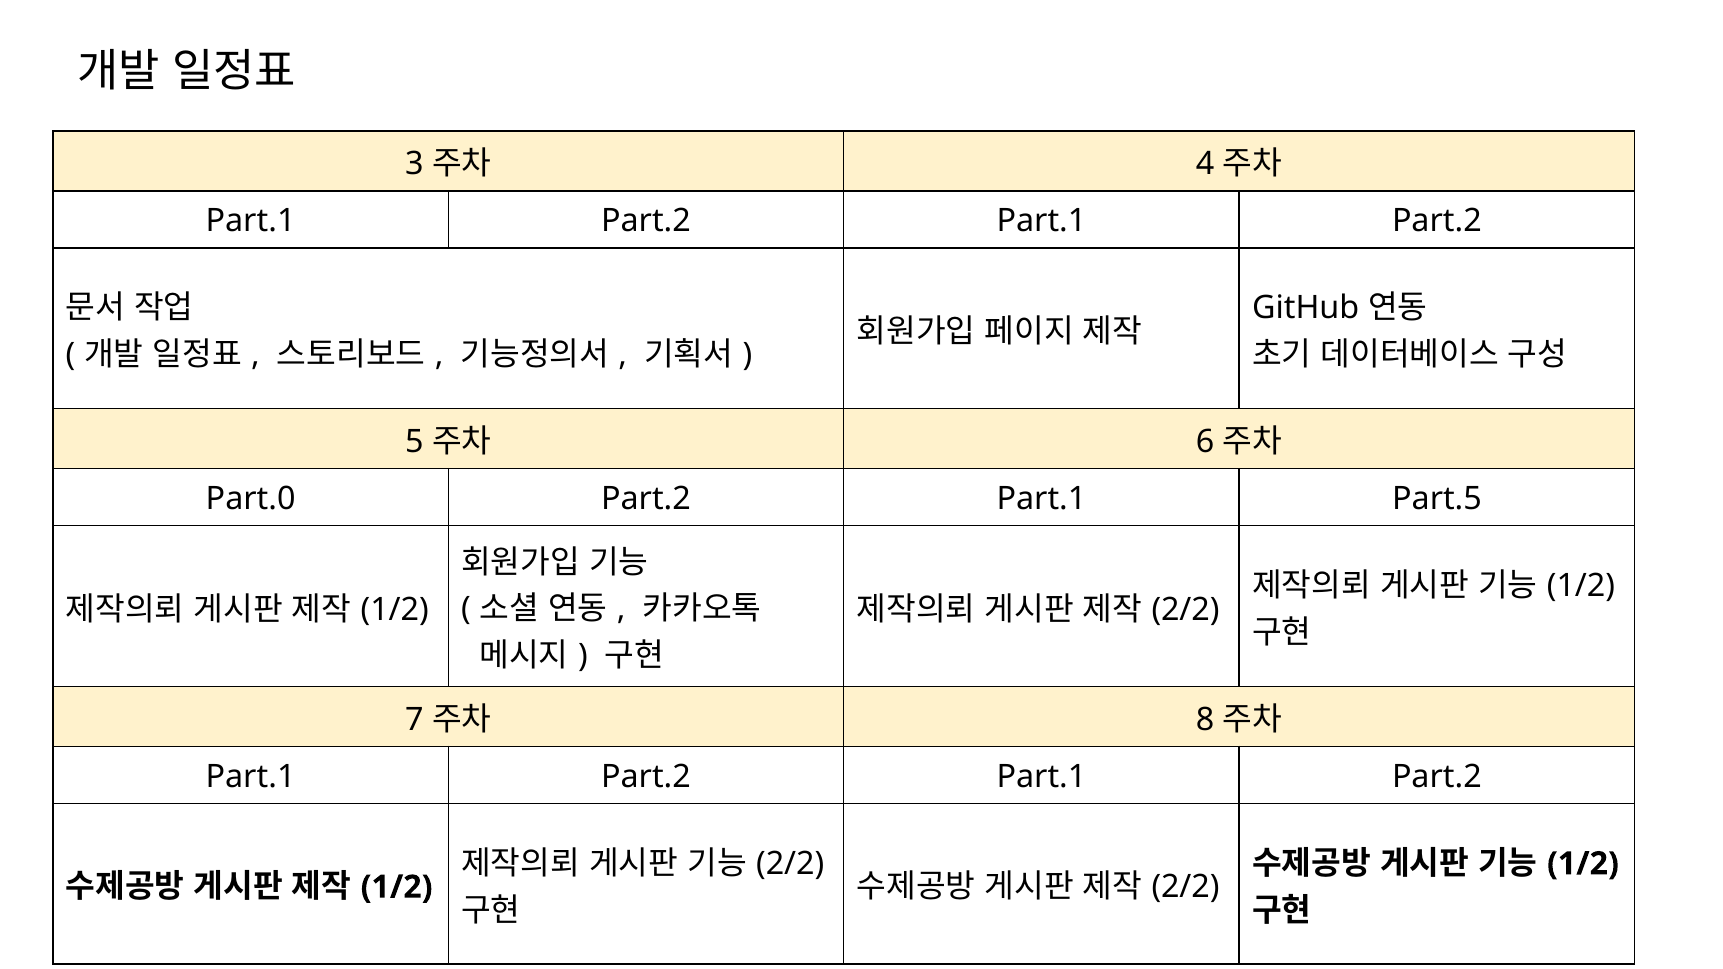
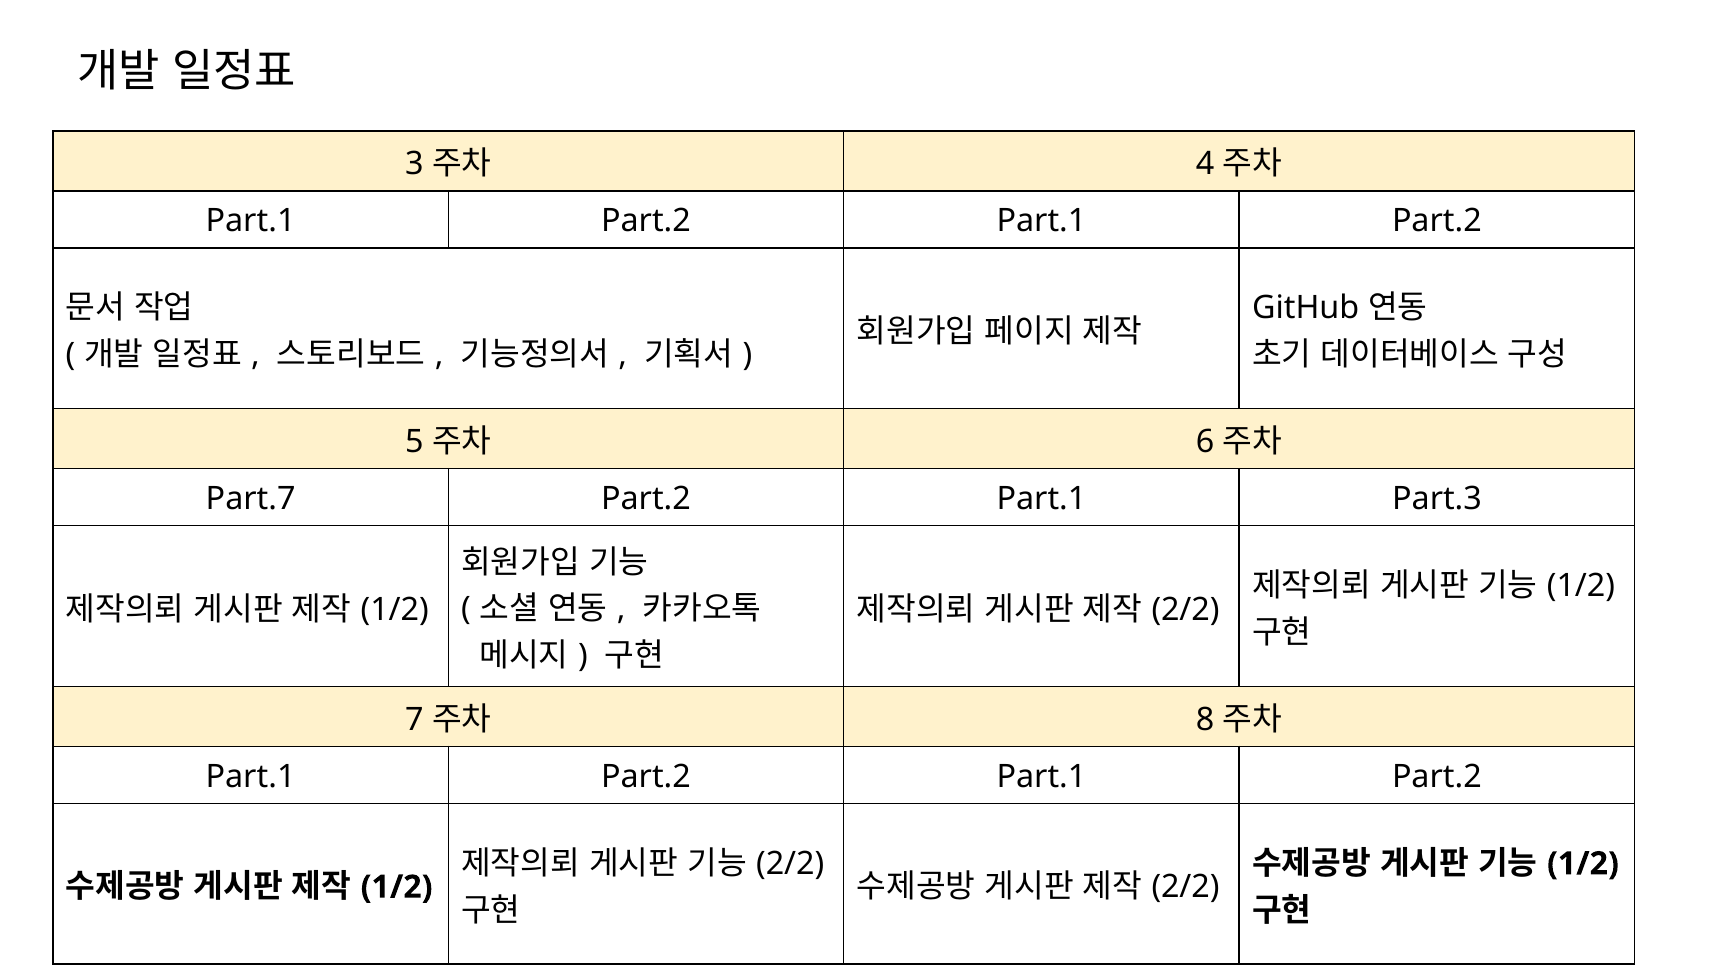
Part.0: Part.0 -> Part.7
Part.5: Part.5 -> Part.3
